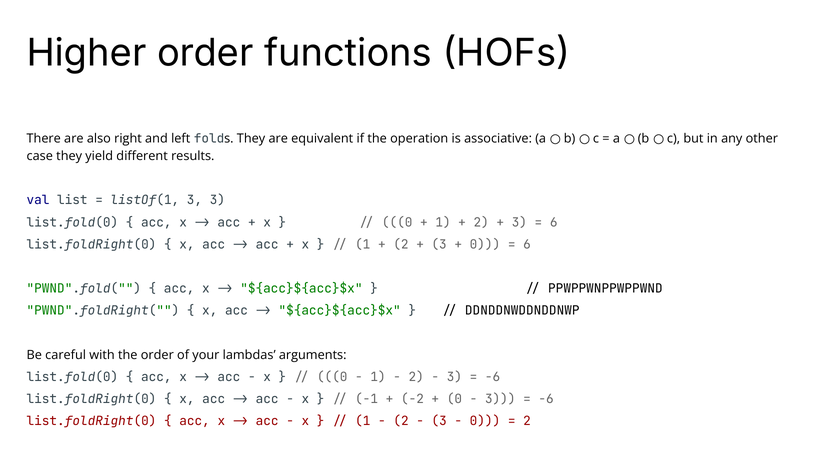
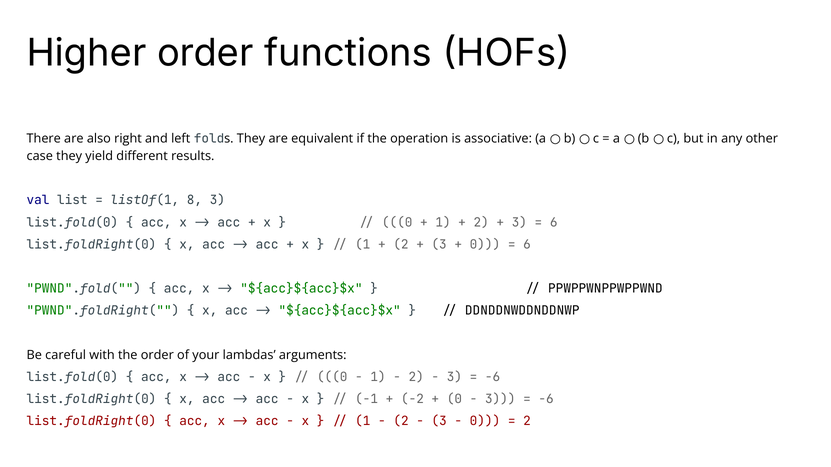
listOf(1 3: 3 -> 8
